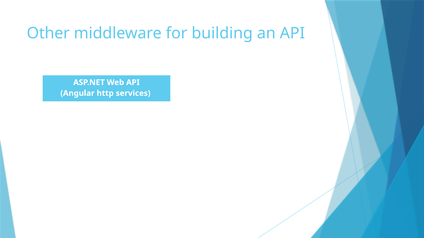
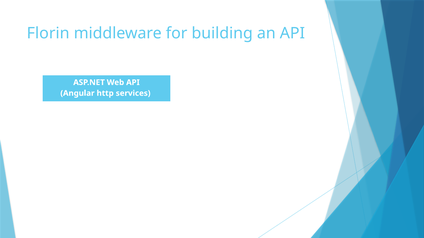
Other: Other -> Florin
